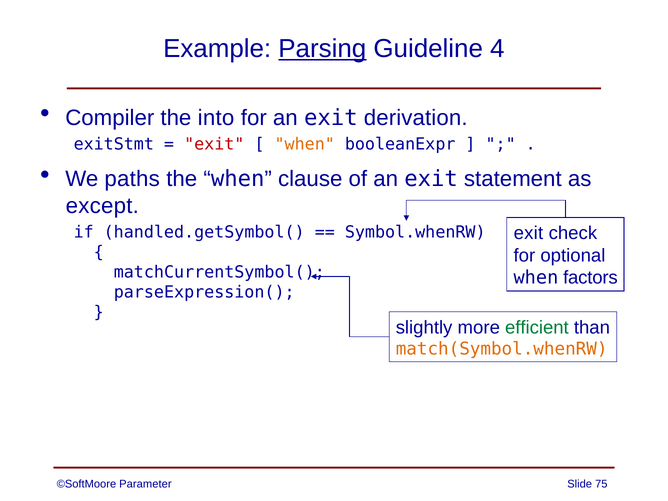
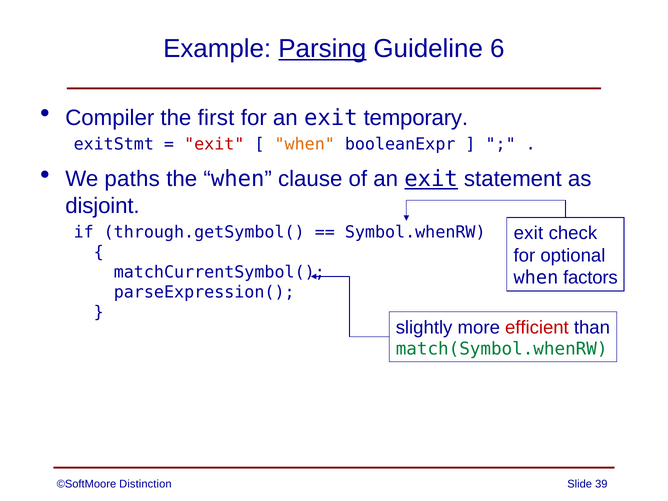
4: 4 -> 6
into: into -> first
derivation: derivation -> temporary
exit at (431, 179) underline: none -> present
except: except -> disjoint
handled.getSymbol(: handled.getSymbol( -> through.getSymbol(
efficient colour: green -> red
match(Symbol.whenRW colour: orange -> green
Parameter: Parameter -> Distinction
75: 75 -> 39
